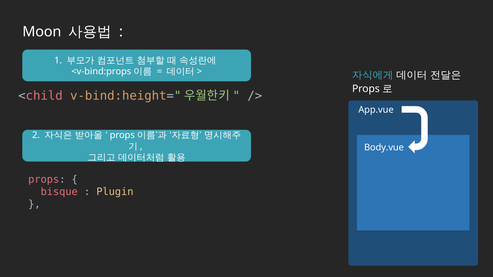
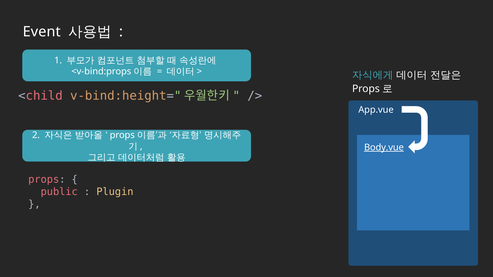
Moon: Moon -> Event
Body.vue underline: none -> present
bisque: bisque -> public
